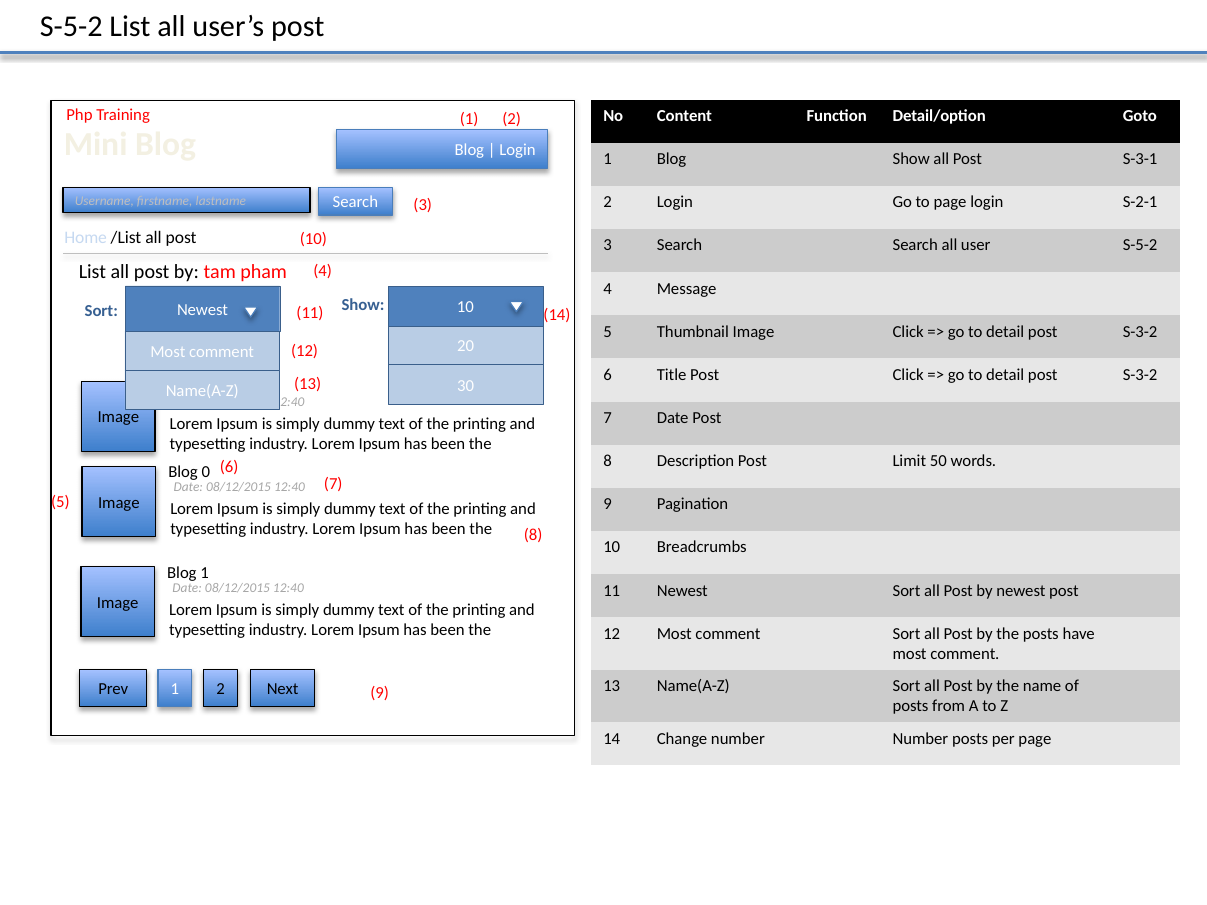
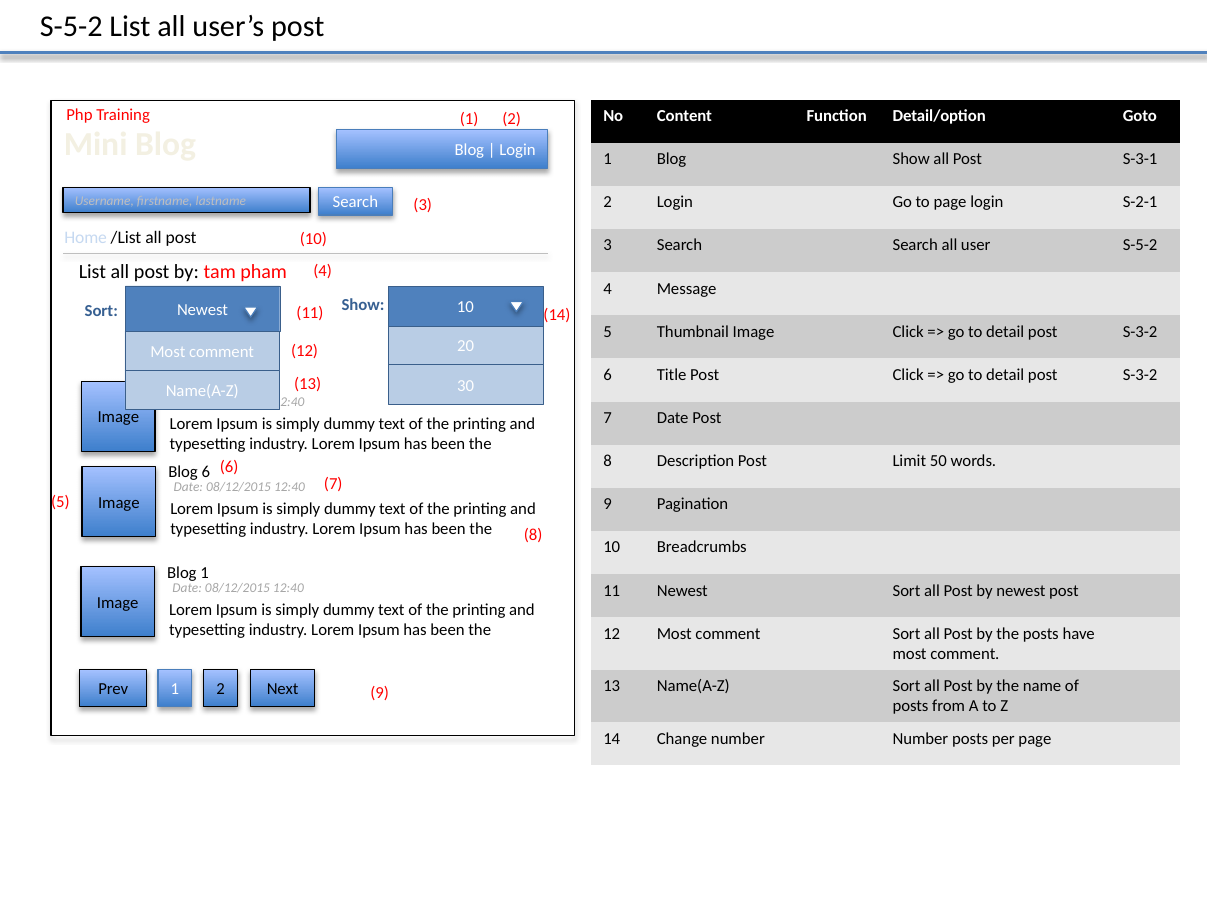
Blog 0: 0 -> 6
